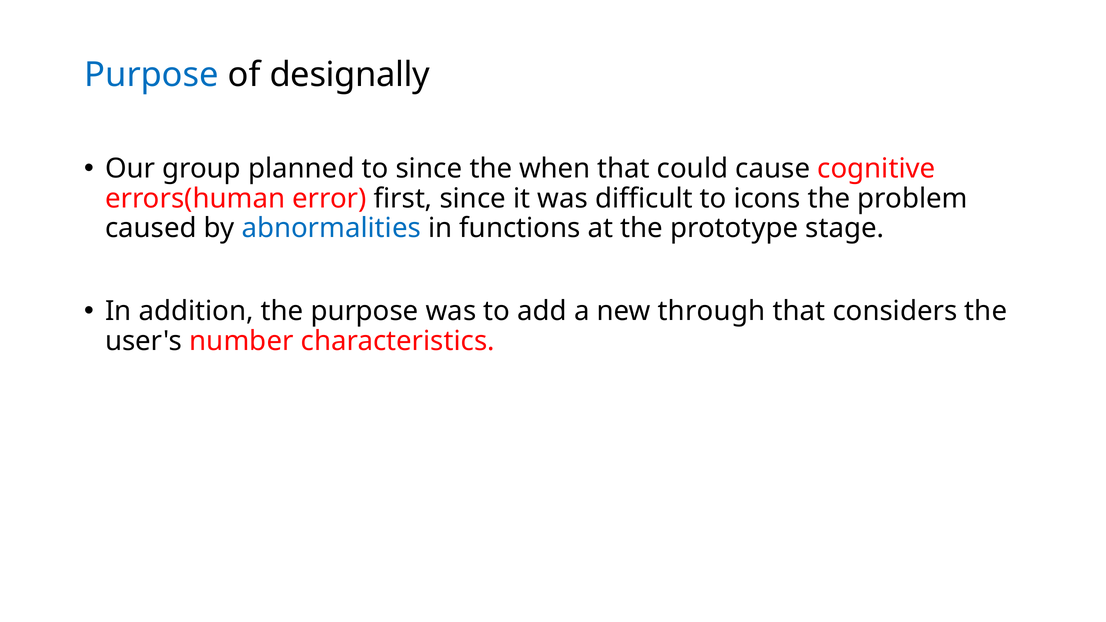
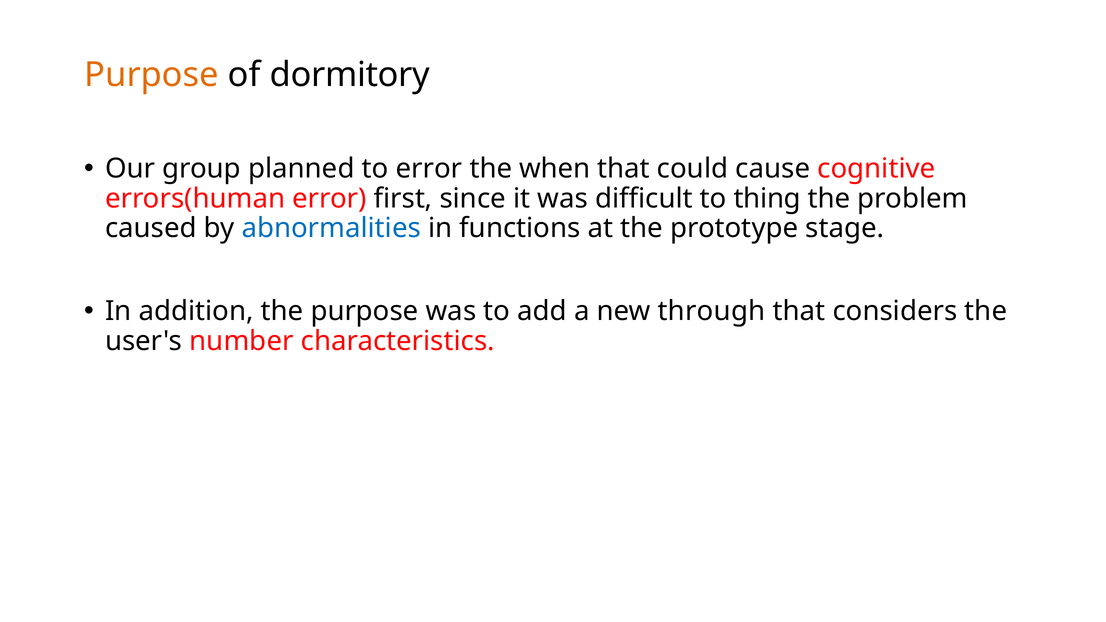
Purpose at (152, 75) colour: blue -> orange
designally: designally -> dormitory
to since: since -> error
icons: icons -> thing
